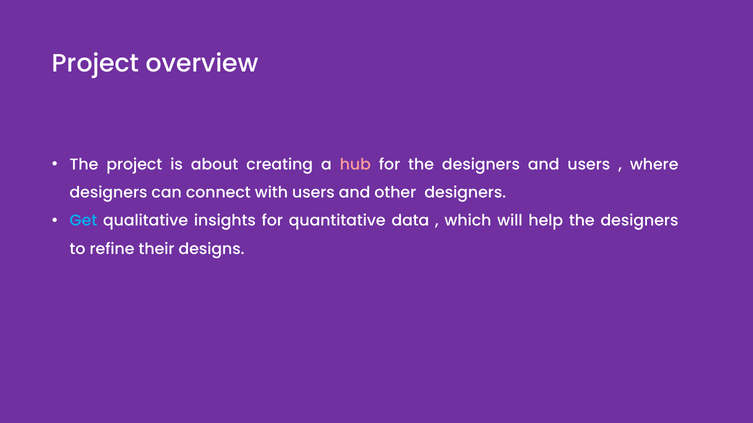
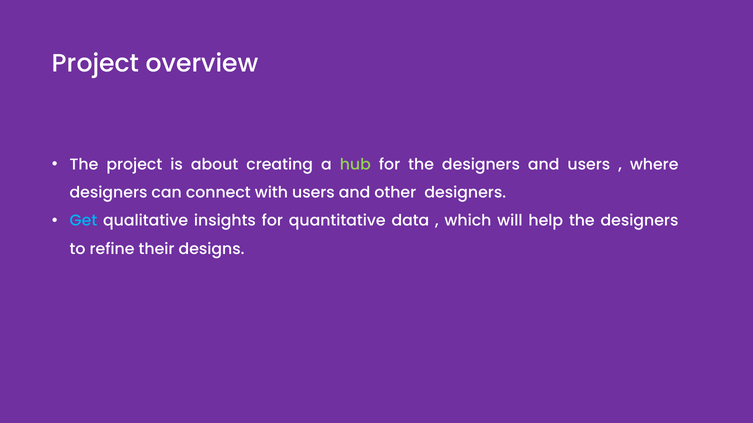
hub colour: pink -> light green
